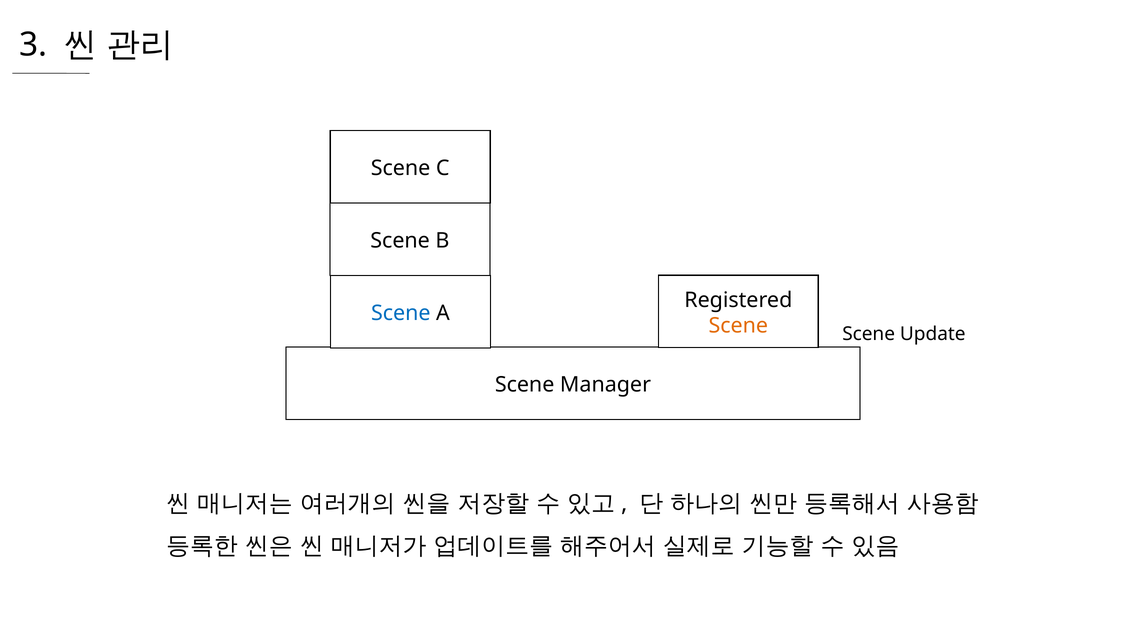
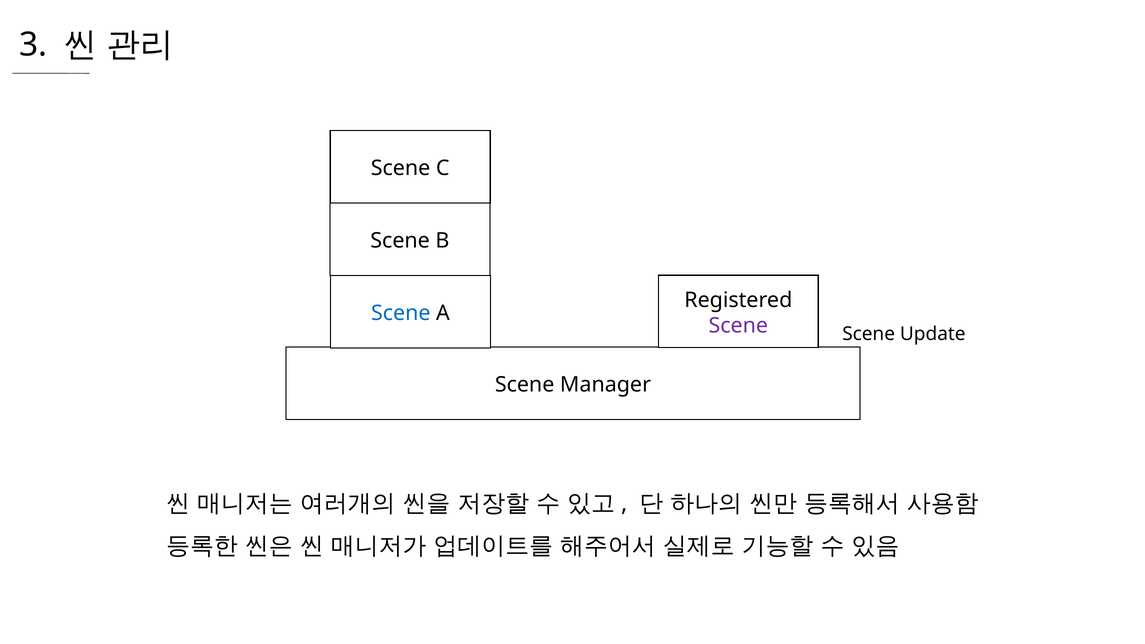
Scene at (738, 326) colour: orange -> purple
